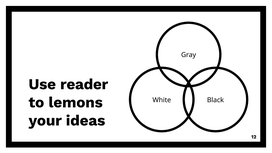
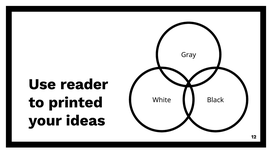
lemons: lemons -> printed
